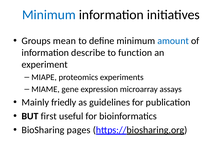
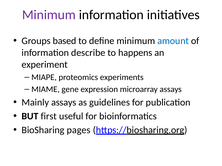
Minimum at (49, 15) colour: blue -> purple
mean: mean -> based
function: function -> happens
Mainly friedly: friedly -> assays
